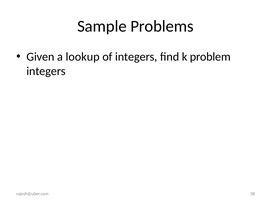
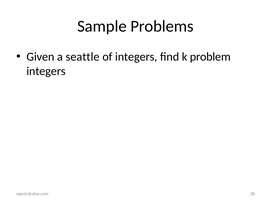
lookup: lookup -> seattle
